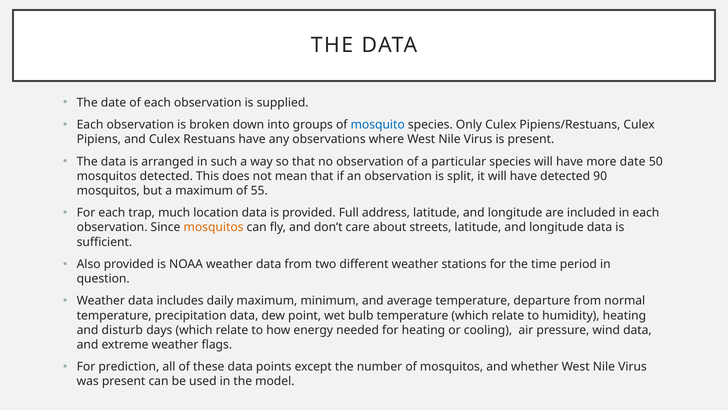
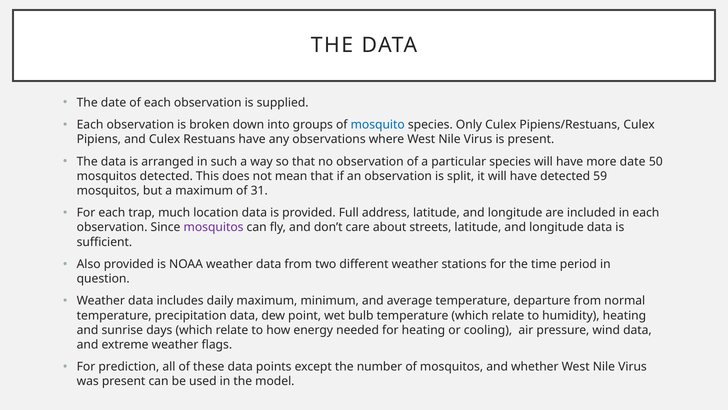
90: 90 -> 59
55: 55 -> 31
mosquitos at (214, 227) colour: orange -> purple
disturb: disturb -> sunrise
